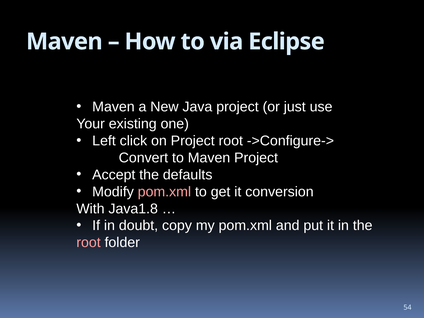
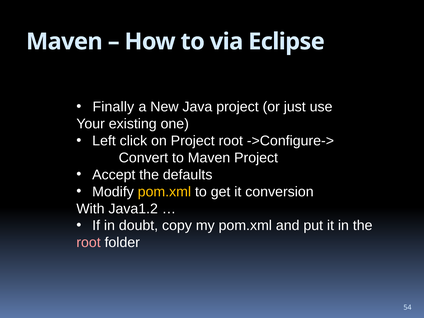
Maven at (113, 107): Maven -> Finally
pom.xml at (164, 192) colour: pink -> yellow
Java1.8: Java1.8 -> Java1.2
